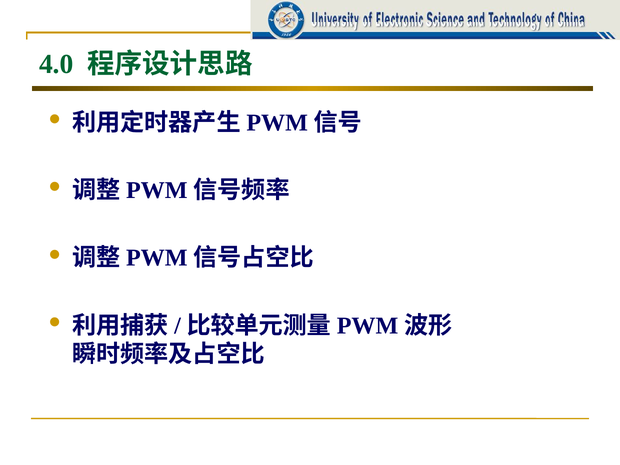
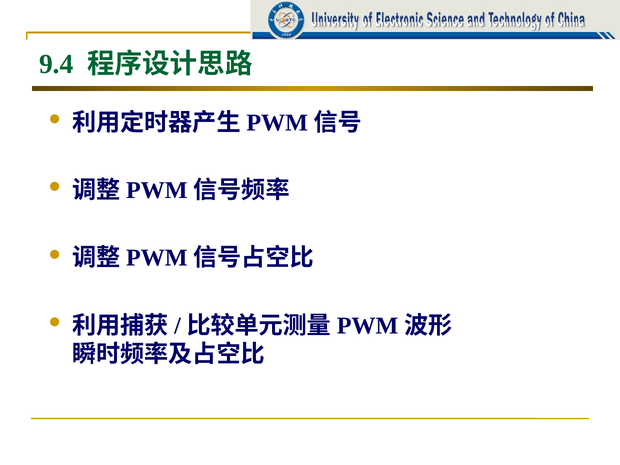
4.0: 4.0 -> 9.4
